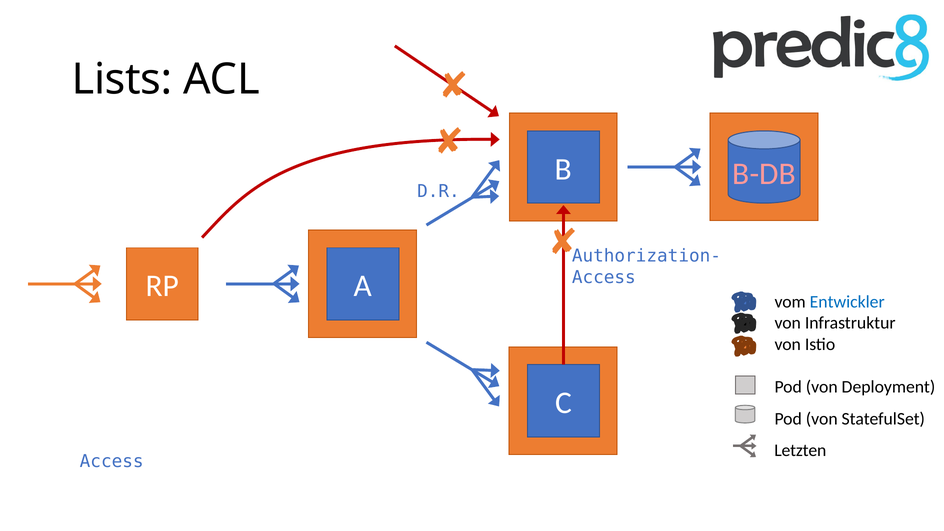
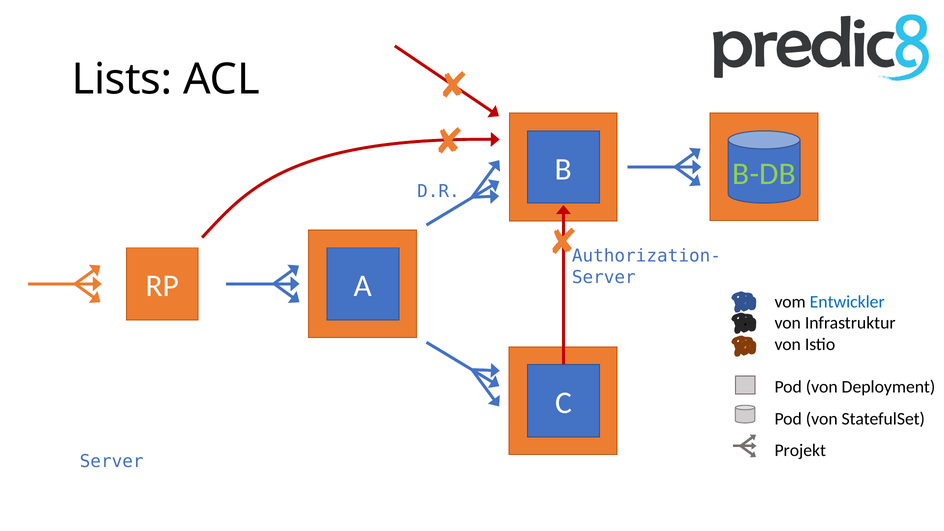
B-DB colour: pink -> light green
Access at (604, 277): Access -> Server
Letzten: Letzten -> Projekt
Access at (112, 461): Access -> Server
